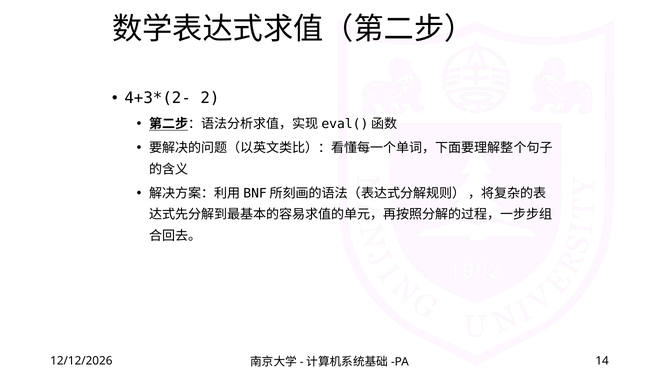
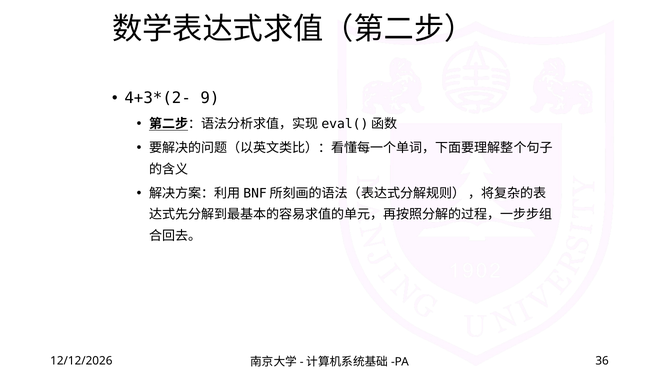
2: 2 -> 9
14: 14 -> 36
